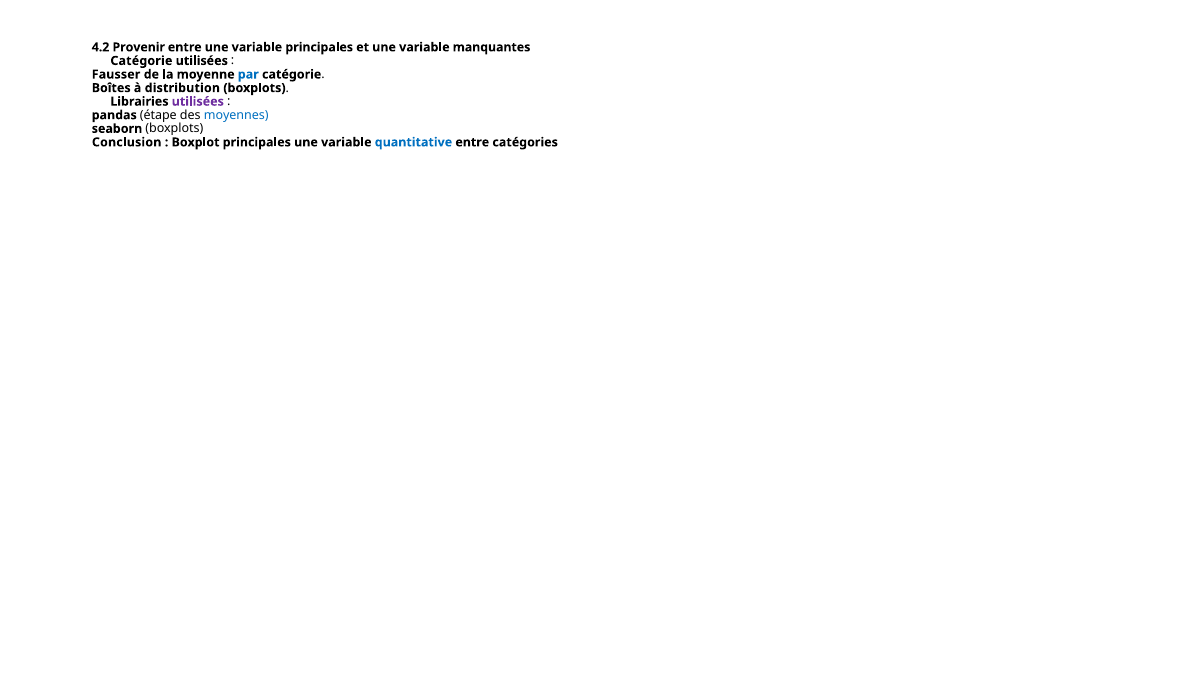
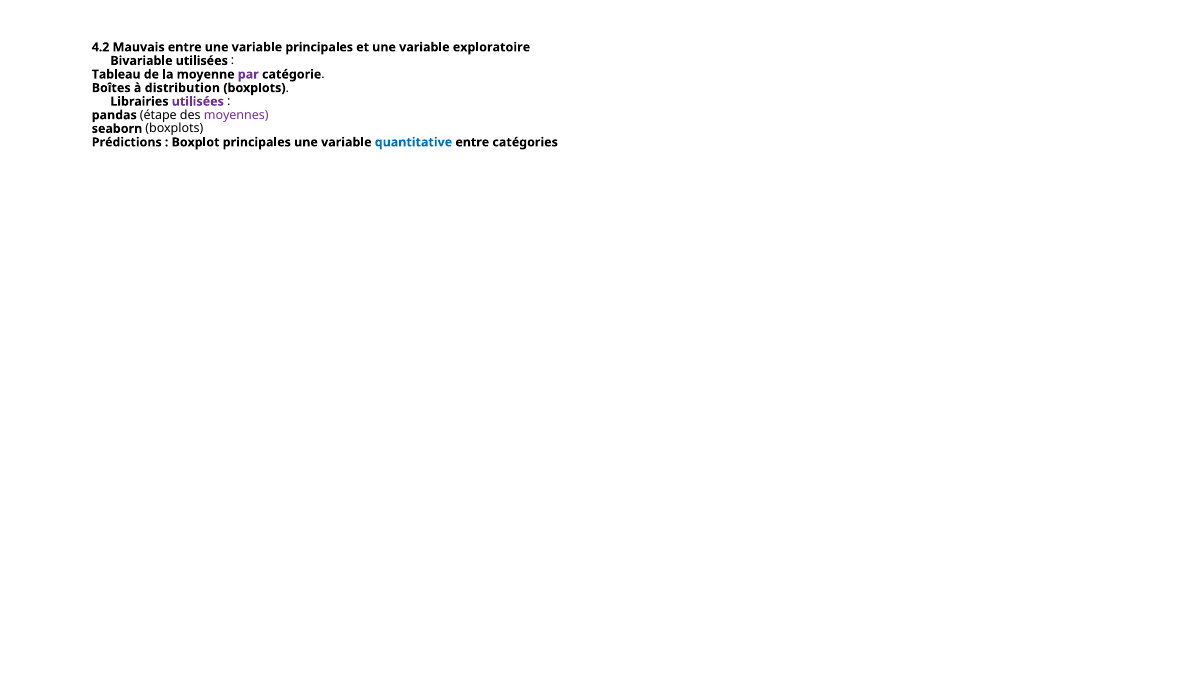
Provenir: Provenir -> Mauvais
manquantes: manquantes -> exploratoire
Catégorie at (141, 61): Catégorie -> Bivariable
Fausser: Fausser -> Tableau
par colour: blue -> purple
moyennes colour: blue -> purple
Conclusion: Conclusion -> Prédictions
